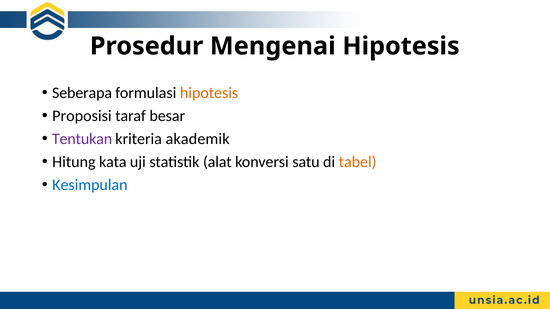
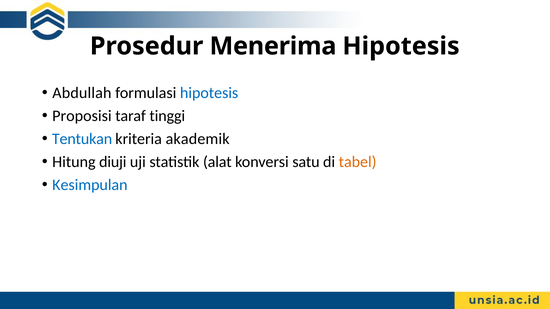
Mengenai: Mengenai -> Menerima
Seberapa: Seberapa -> Abdullah
hipotesis at (209, 93) colour: orange -> blue
besar: besar -> tinggi
Tentukan colour: purple -> blue
kata: kata -> diuji
